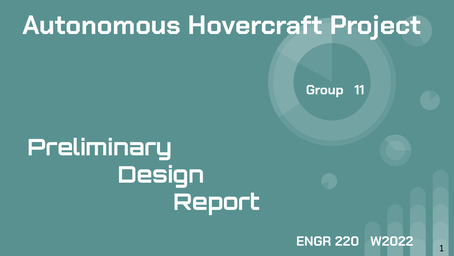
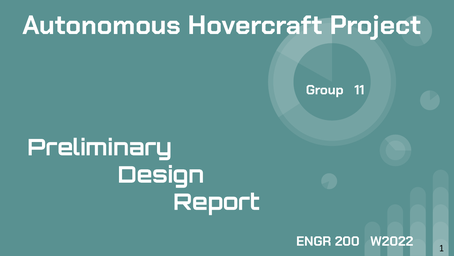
220: 220 -> 200
